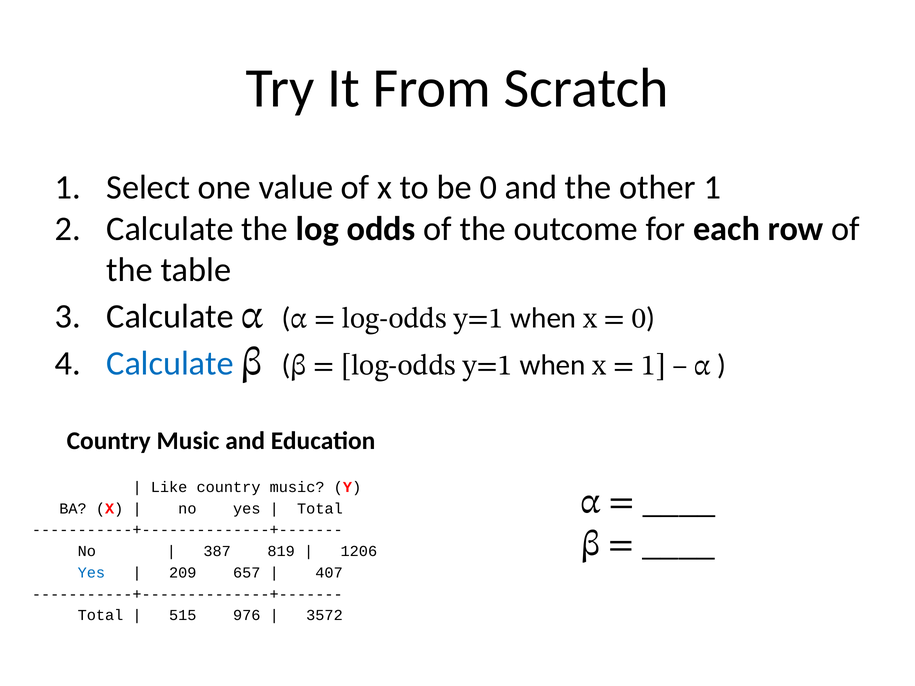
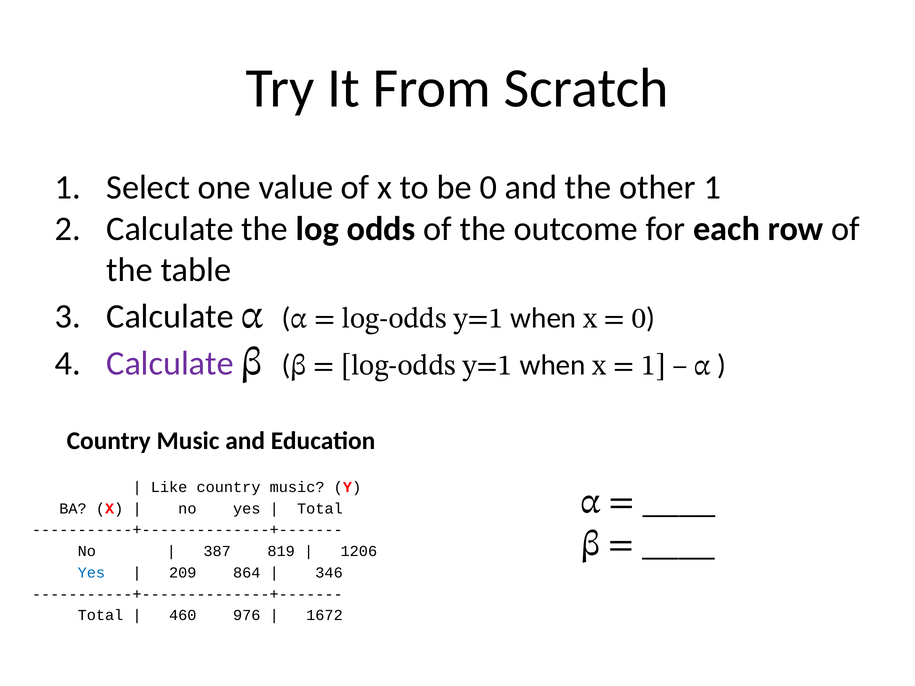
Calculate at (170, 364) colour: blue -> purple
657: 657 -> 864
407: 407 -> 346
515: 515 -> 460
3572: 3572 -> 1672
